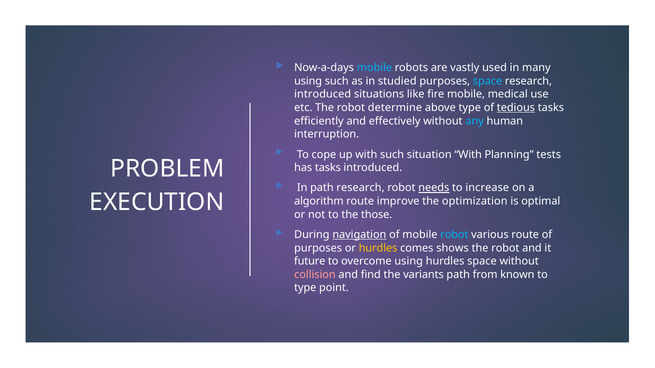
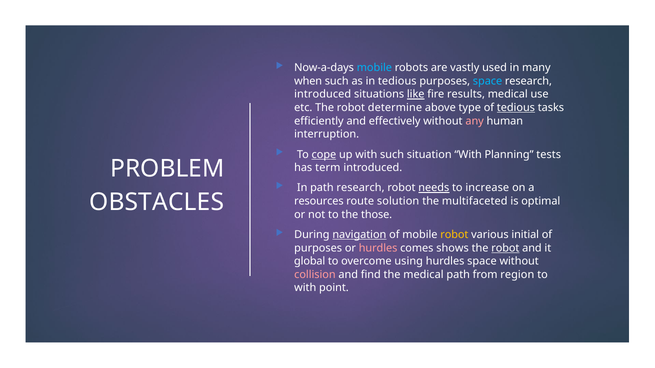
using at (308, 81): using -> when
in studied: studied -> tedious
like underline: none -> present
fire mobile: mobile -> results
any colour: light blue -> pink
cope underline: none -> present
has tasks: tasks -> term
EXECUTION: EXECUTION -> OBSTACLES
algorithm: algorithm -> resources
improve: improve -> solution
optimization: optimization -> multifaceted
robot at (454, 235) colour: light blue -> yellow
various route: route -> initial
hurdles at (378, 248) colour: yellow -> pink
robot at (505, 248) underline: none -> present
future: future -> global
the variants: variants -> medical
known: known -> region
type at (305, 288): type -> with
